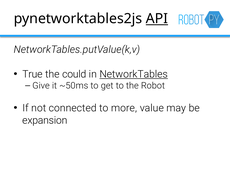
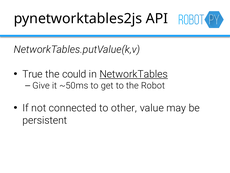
API underline: present -> none
more: more -> other
expansion: expansion -> persistent
